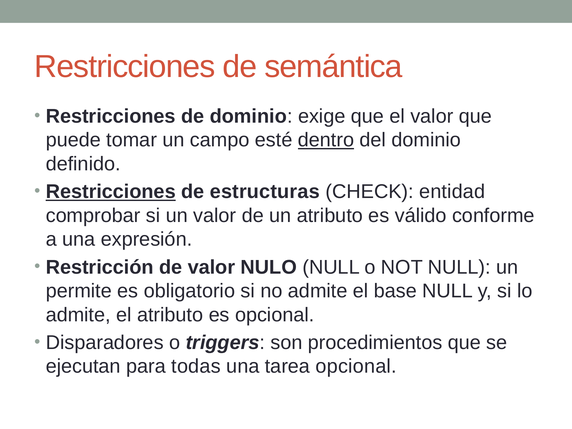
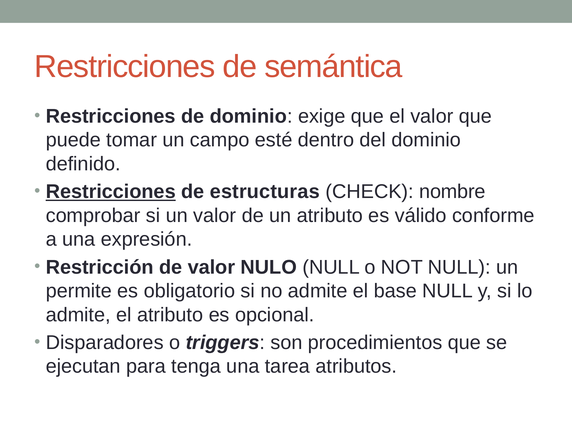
dentro underline: present -> none
entidad: entidad -> nombre
todas: todas -> tenga
tarea opcional: opcional -> atributos
